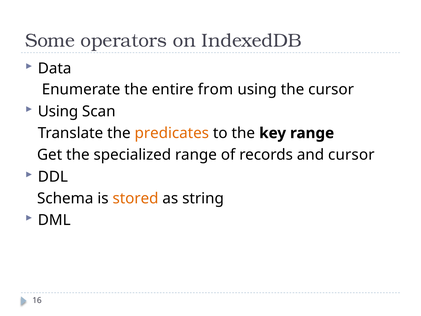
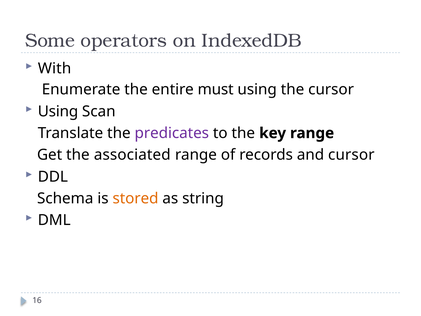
Data: Data -> With
from: from -> must
predicates colour: orange -> purple
specialized: specialized -> associated
